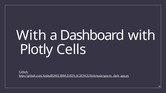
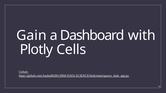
With at (31, 36): With -> Gain
